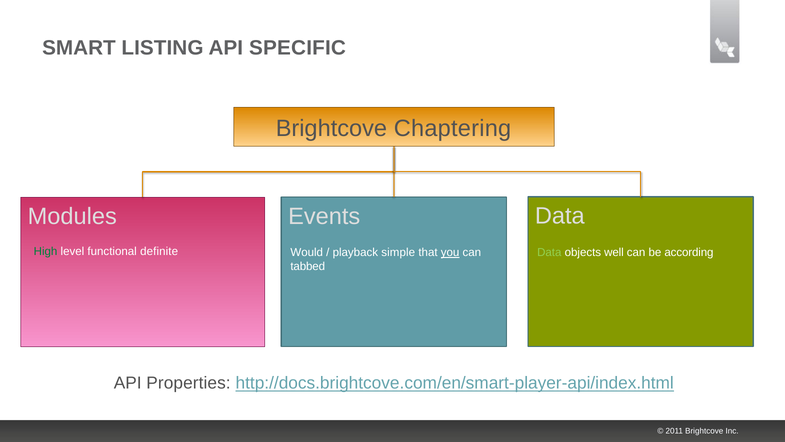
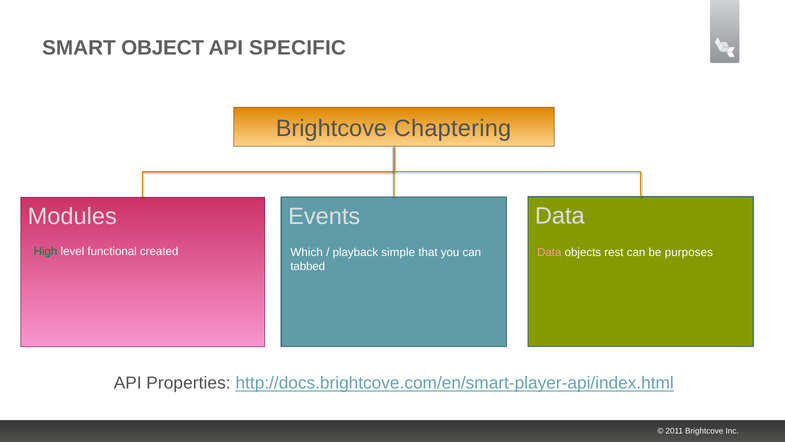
LISTING: LISTING -> OBJECT
definite: definite -> created
Data at (549, 252) colour: light green -> pink
well: well -> rest
according: according -> purposes
Would: Would -> Which
you underline: present -> none
